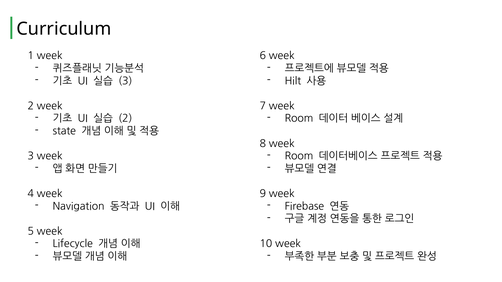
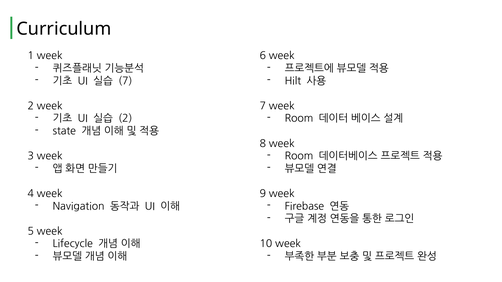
3 at (125, 81): 3 -> 7
